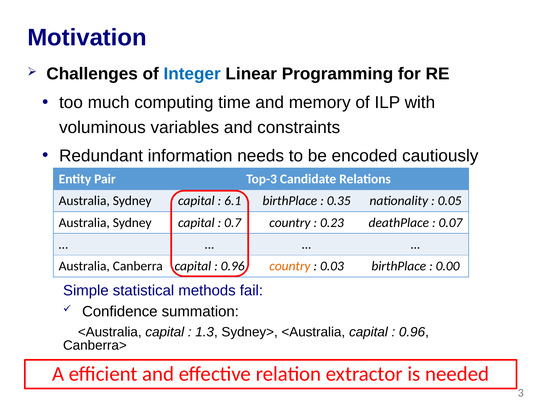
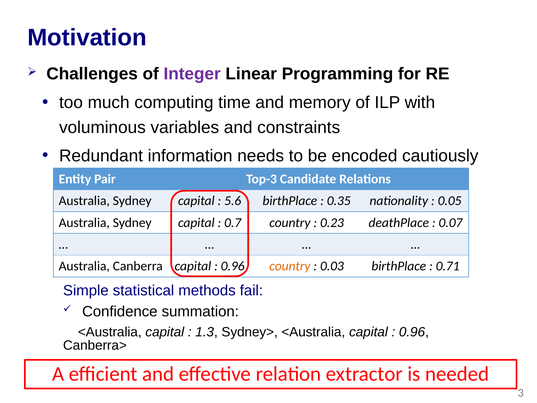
Integer colour: blue -> purple
6.1: 6.1 -> 5.6
0.00: 0.00 -> 0.71
